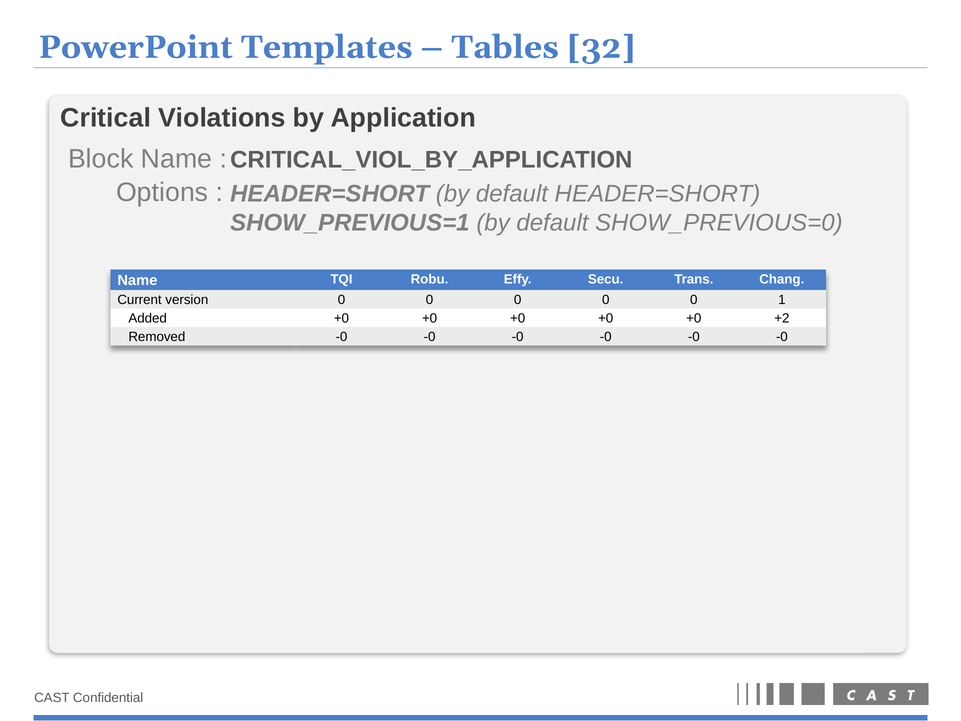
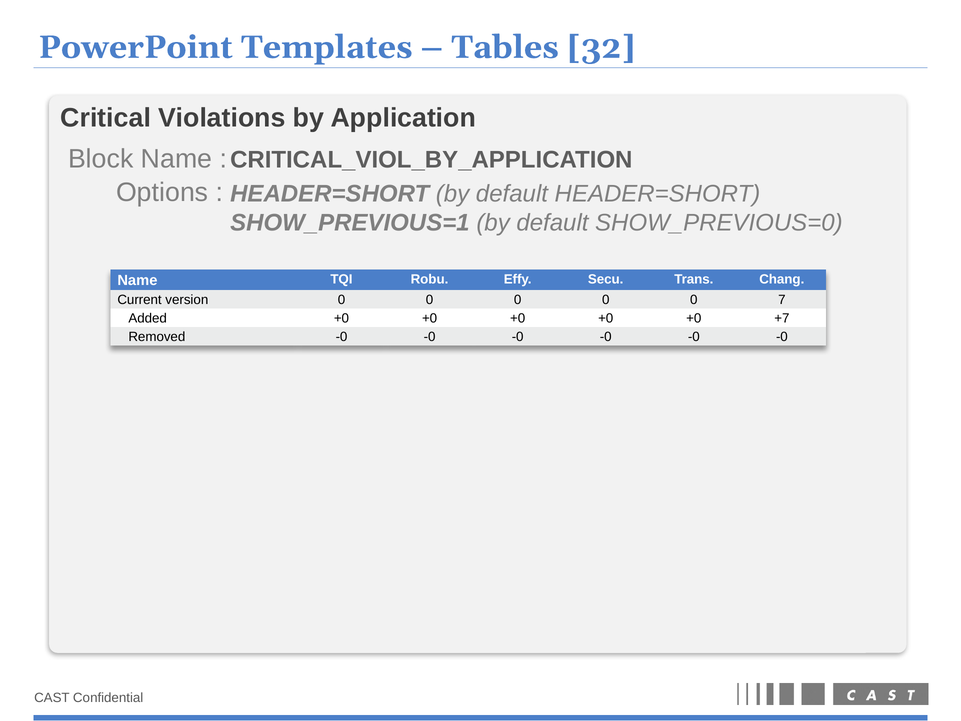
1: 1 -> 7
+2: +2 -> +7
